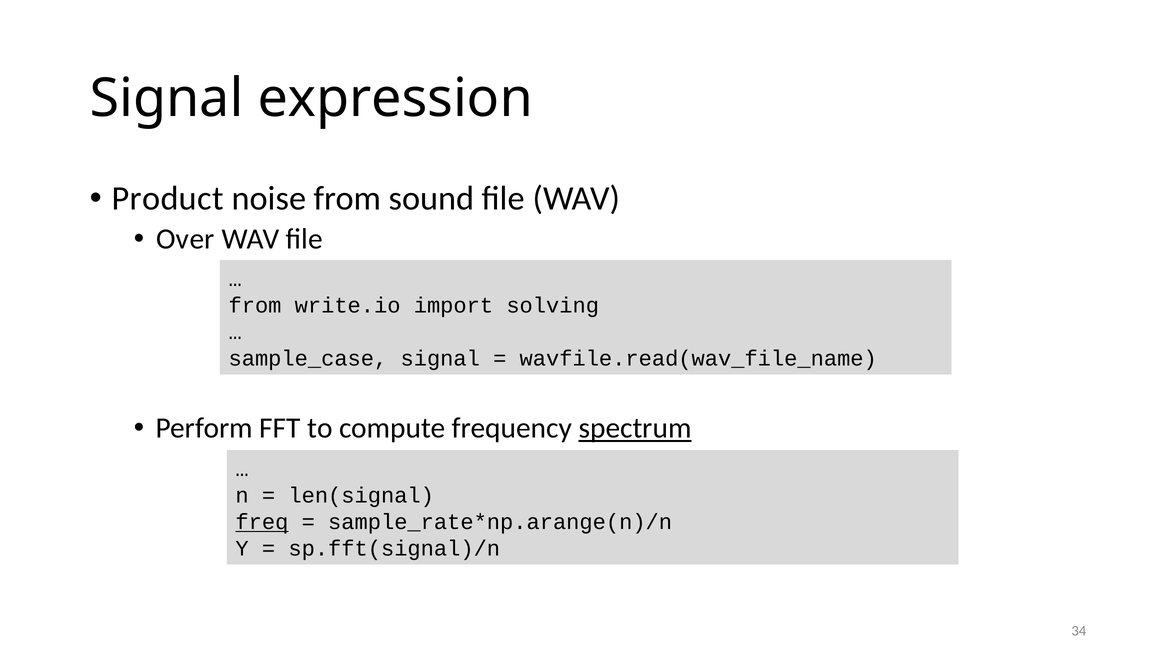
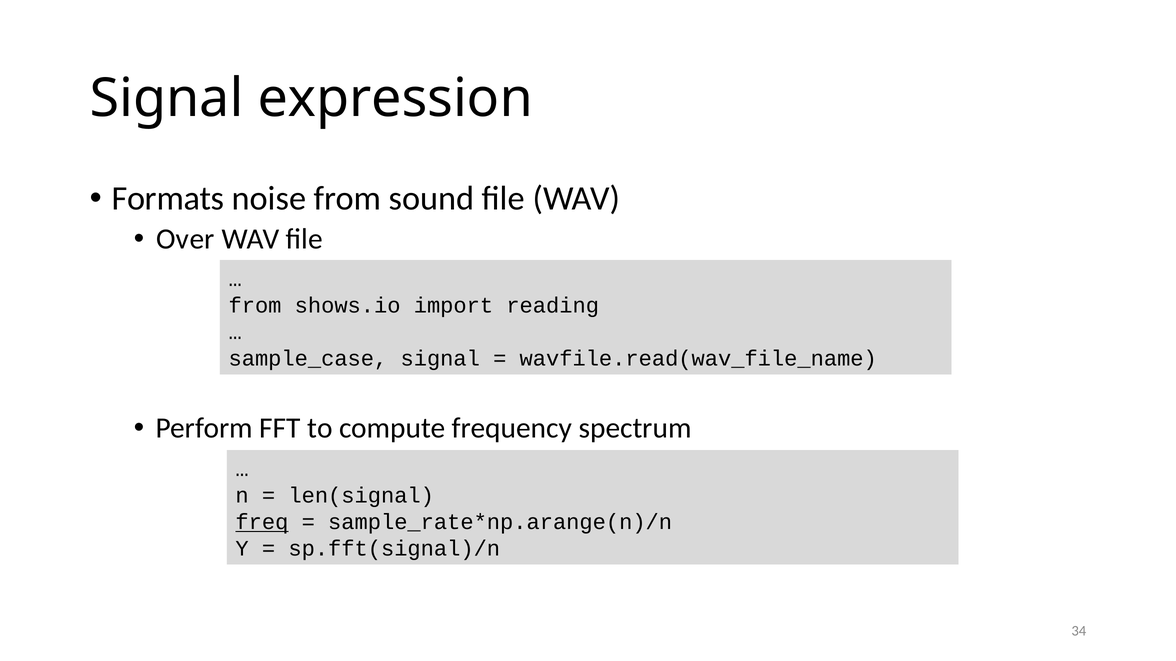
Product: Product -> Formats
write.io: write.io -> shows.io
solving: solving -> reading
spectrum underline: present -> none
